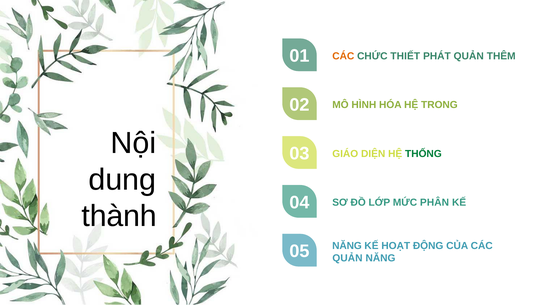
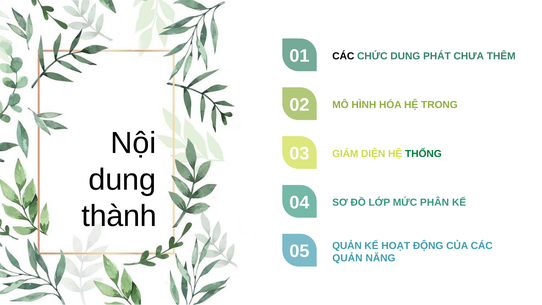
CÁC at (343, 56) colour: orange -> black
CHỨC THIẾT: THIẾT -> DUNG
PHÁT QUẢN: QUẢN -> CHƯA
GIÁO: GIÁO -> GIÁM
05 NĂNG: NĂNG -> QUẢN
